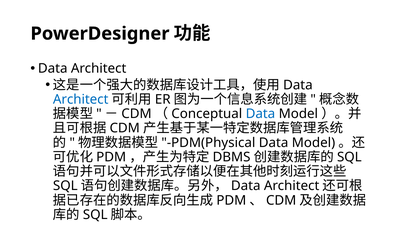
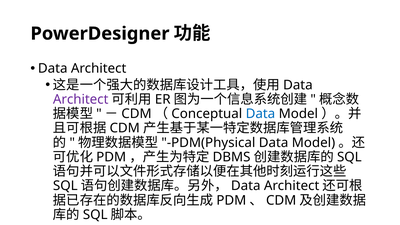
Architect at (81, 99) colour: blue -> purple
